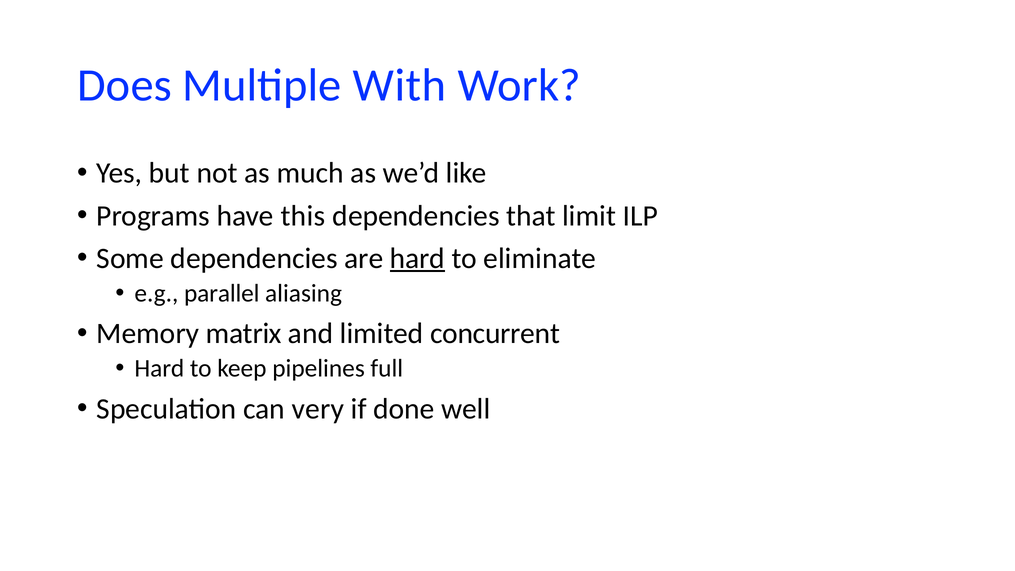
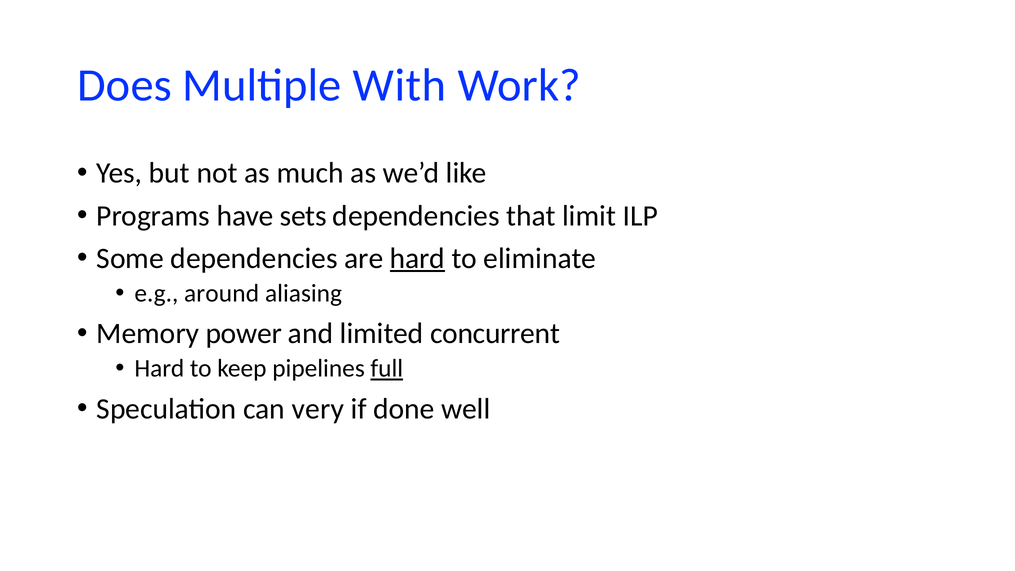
this: this -> sets
parallel: parallel -> around
matrix: matrix -> power
full underline: none -> present
